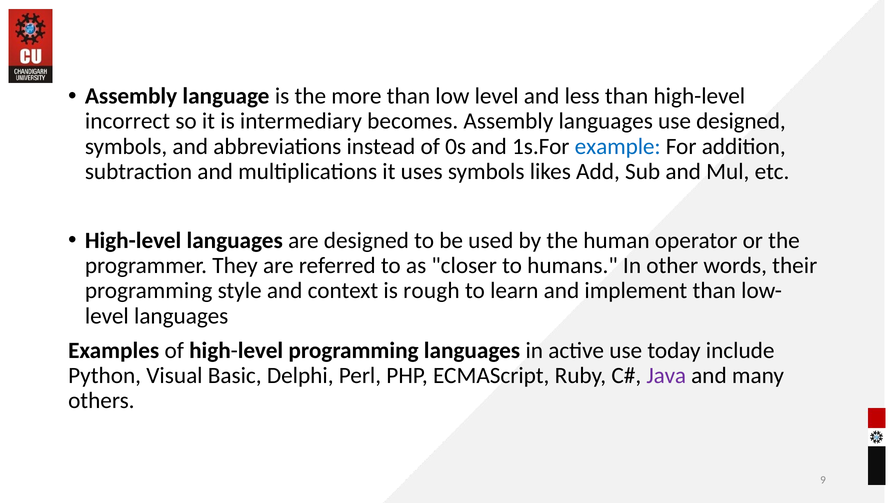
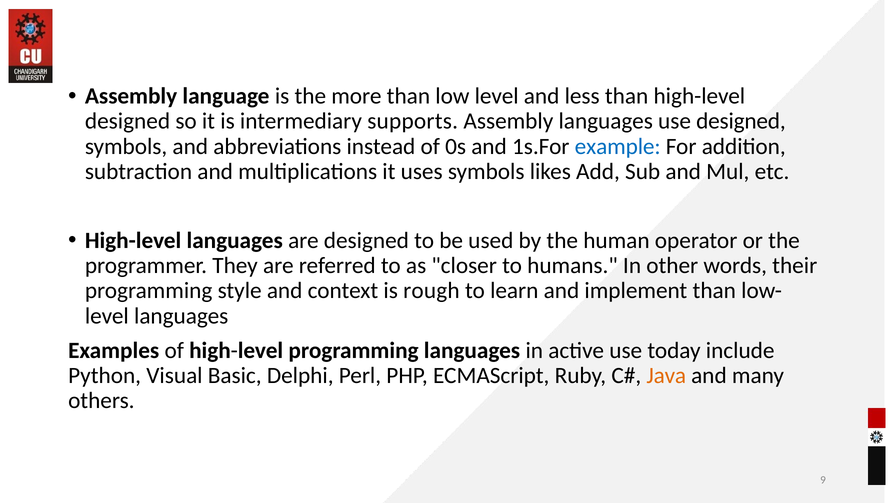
incorrect at (128, 121): incorrect -> designed
becomes: becomes -> supports
Java colour: purple -> orange
